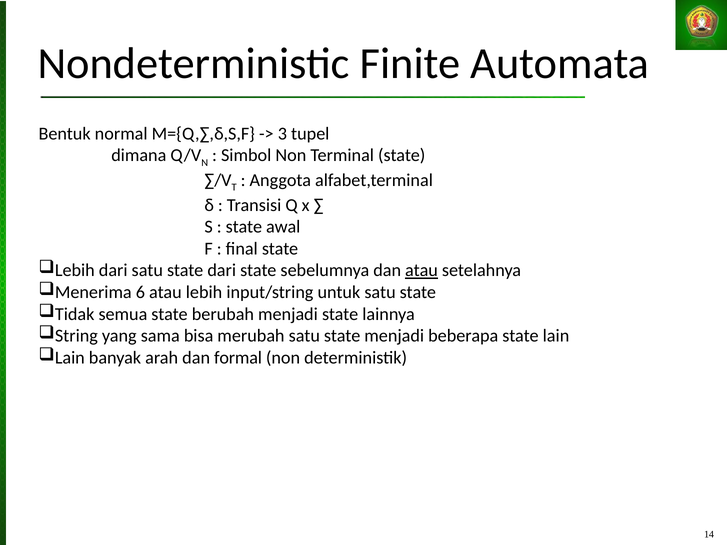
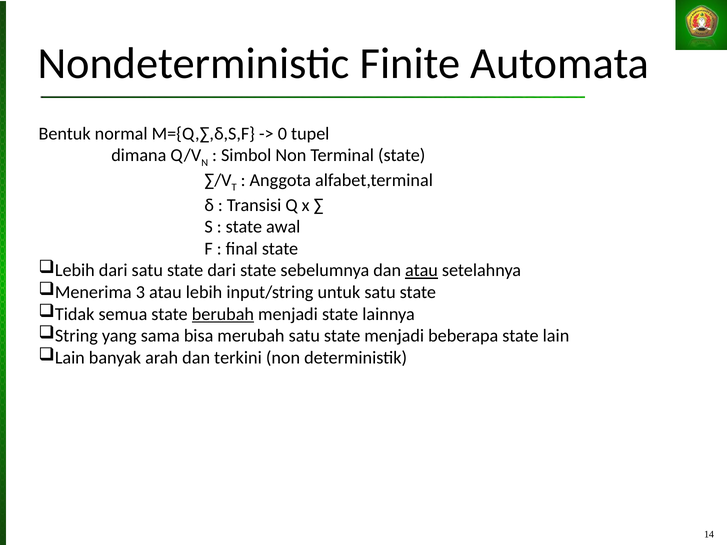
3: 3 -> 0
6: 6 -> 3
berubah underline: none -> present
formal: formal -> terkini
